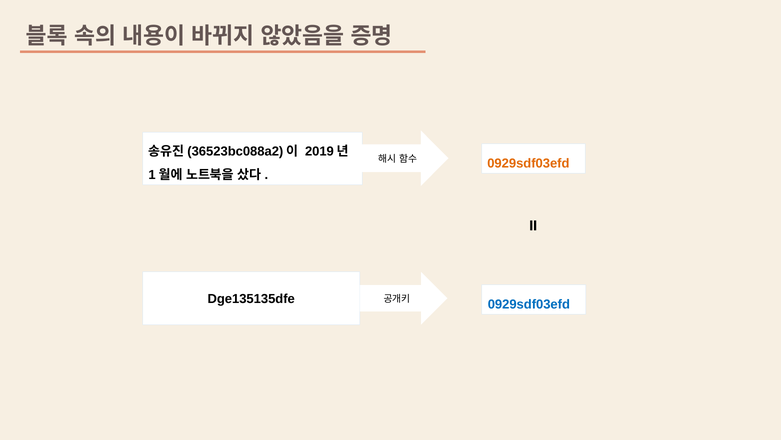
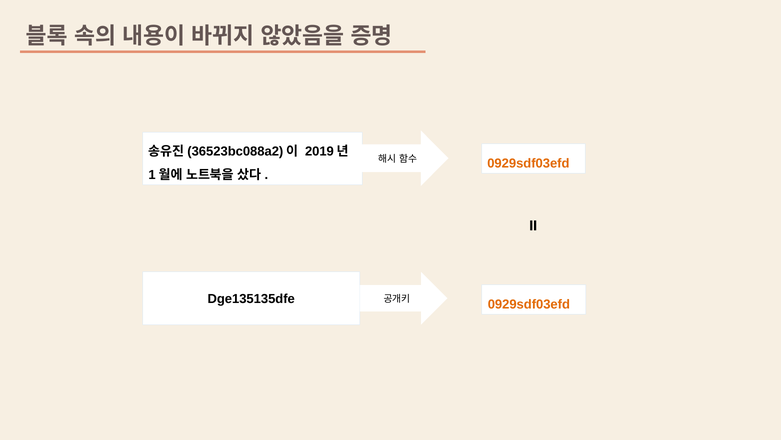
0929sdf03efd at (529, 304) colour: blue -> orange
